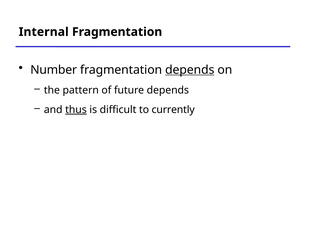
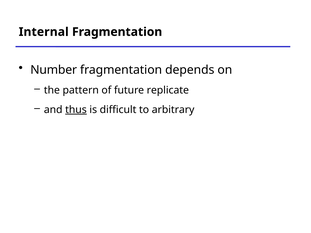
depends at (190, 70) underline: present -> none
future depends: depends -> replicate
currently: currently -> arbitrary
